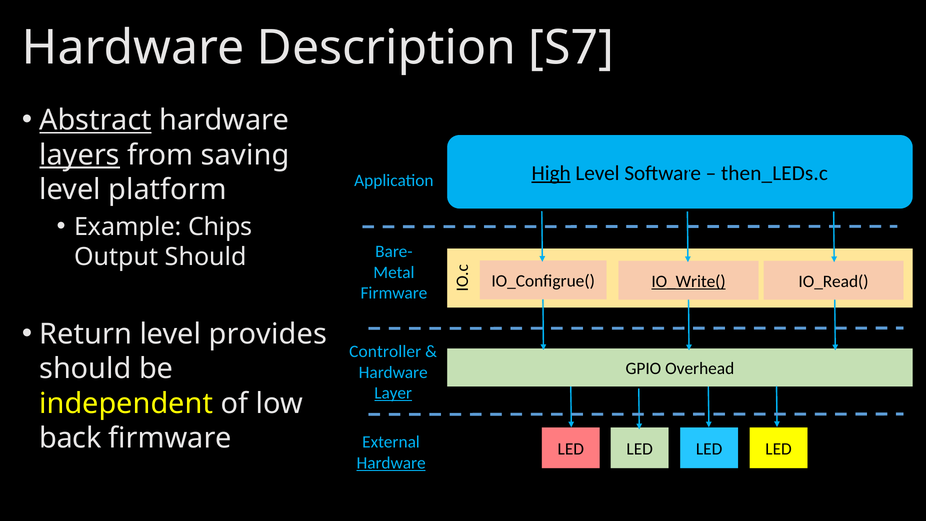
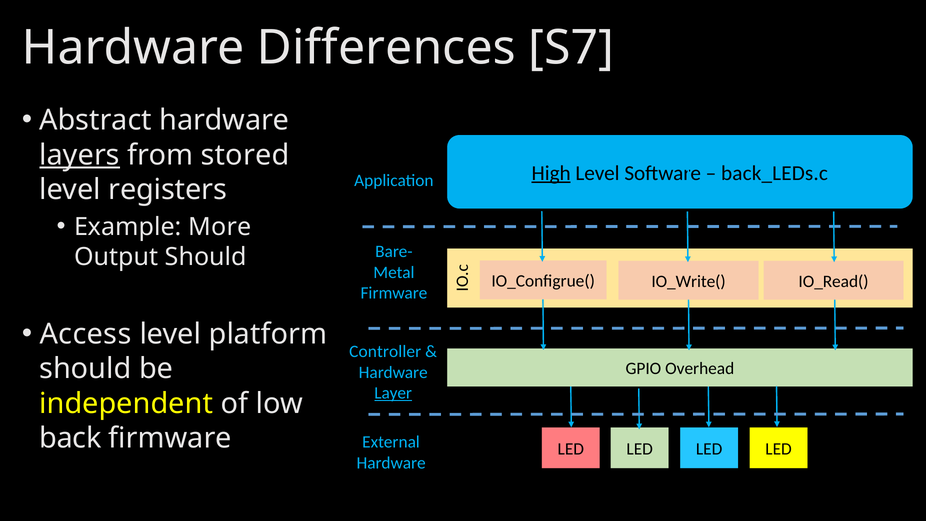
Description: Description -> Differences
Abstract underline: present -> none
saving: saving -> stored
then_LEDs.c: then_LEDs.c -> back_LEDs.c
platform: platform -> registers
Chips: Chips -> More
IO_Write( underline: present -> none
Return: Return -> Access
provides: provides -> platform
Hardware at (391, 463) underline: present -> none
